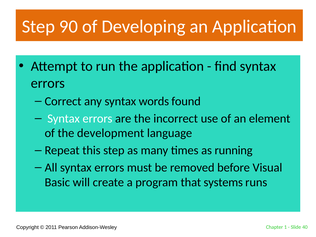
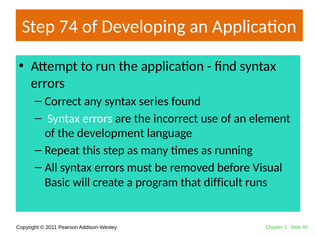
90: 90 -> 74
words: words -> series
systems: systems -> difficult
